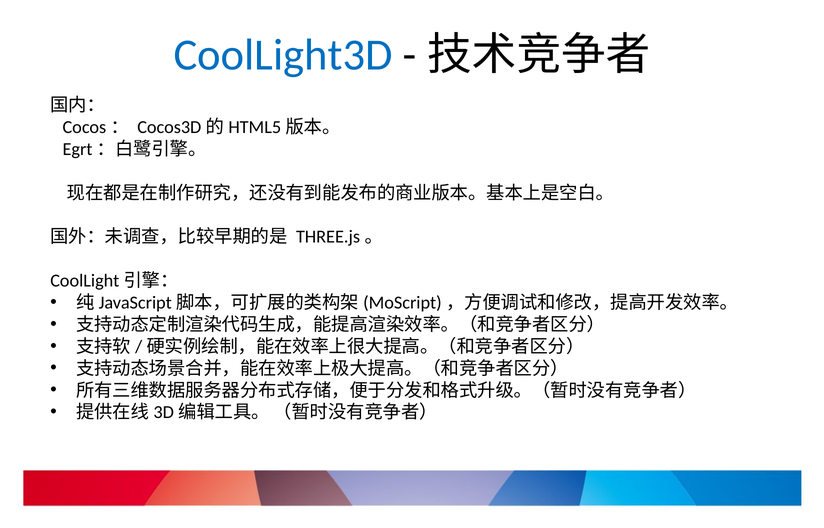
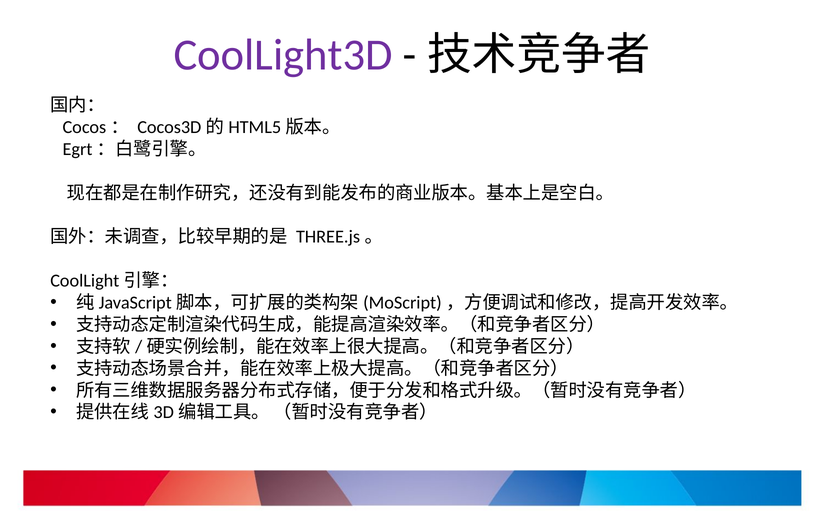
CoolLight3D colour: blue -> purple
